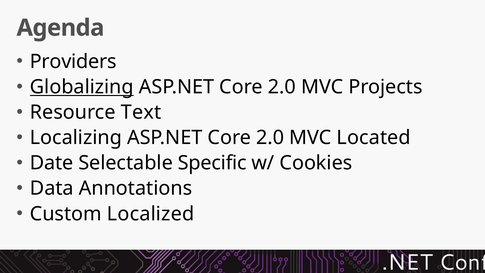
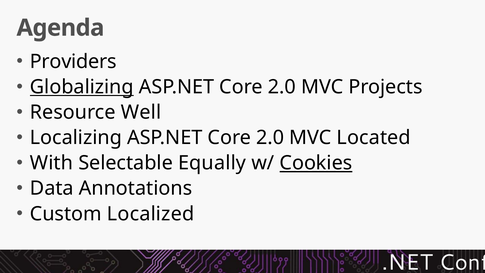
Text: Text -> Well
Date: Date -> With
Specific: Specific -> Equally
Cookies underline: none -> present
